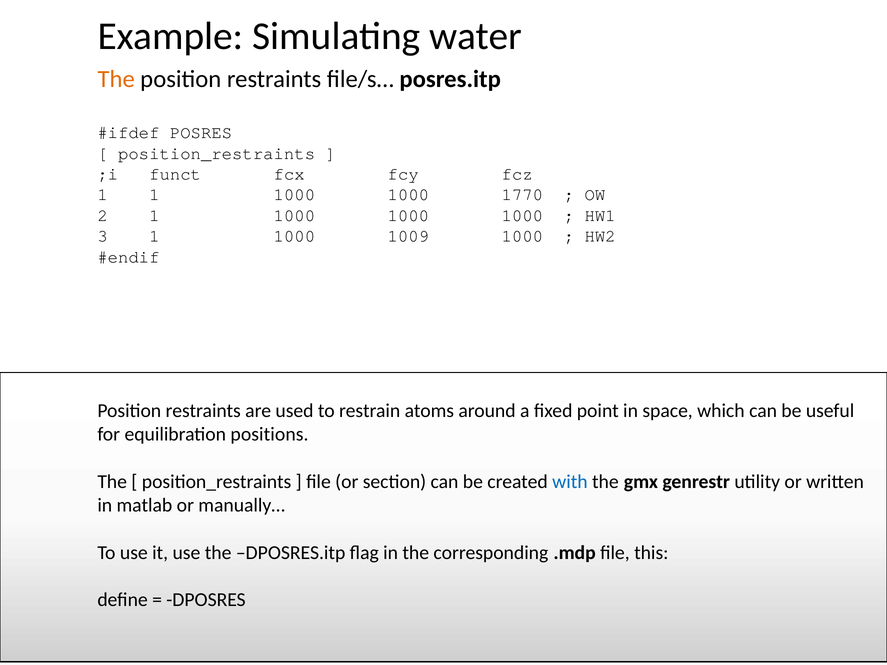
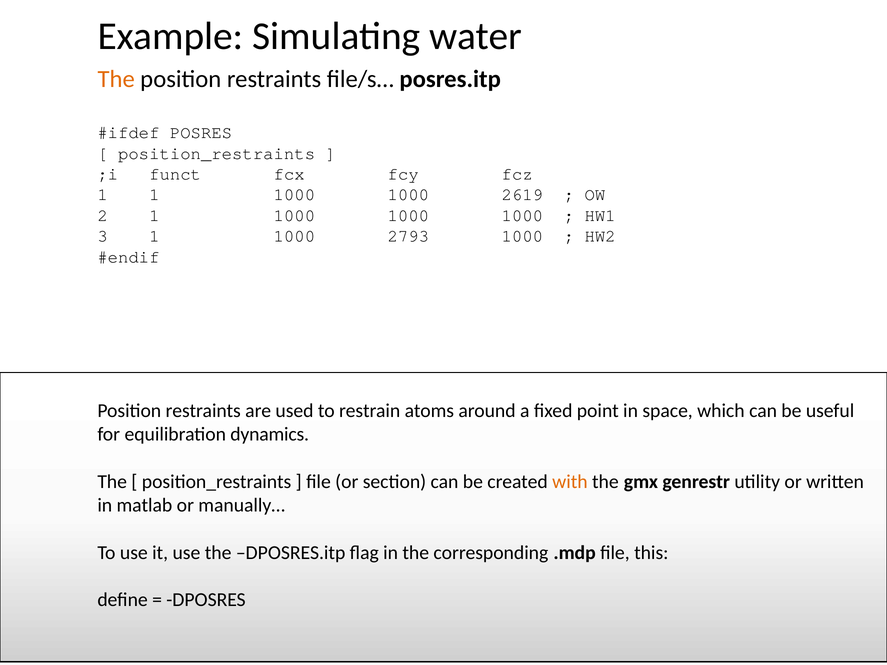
1770: 1770 -> 2619
1009: 1009 -> 2793
positions: positions -> dynamics
with colour: blue -> orange
